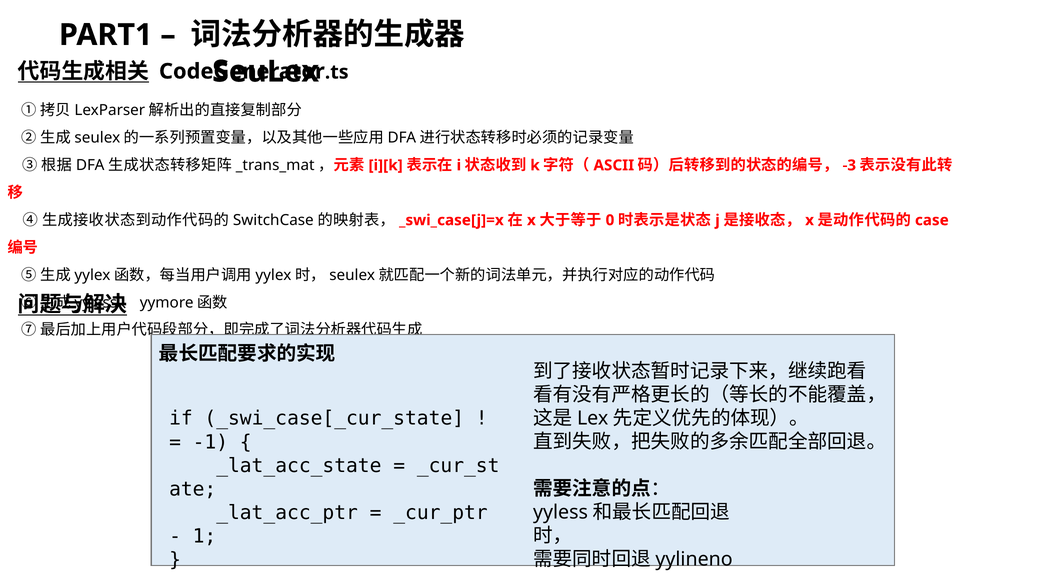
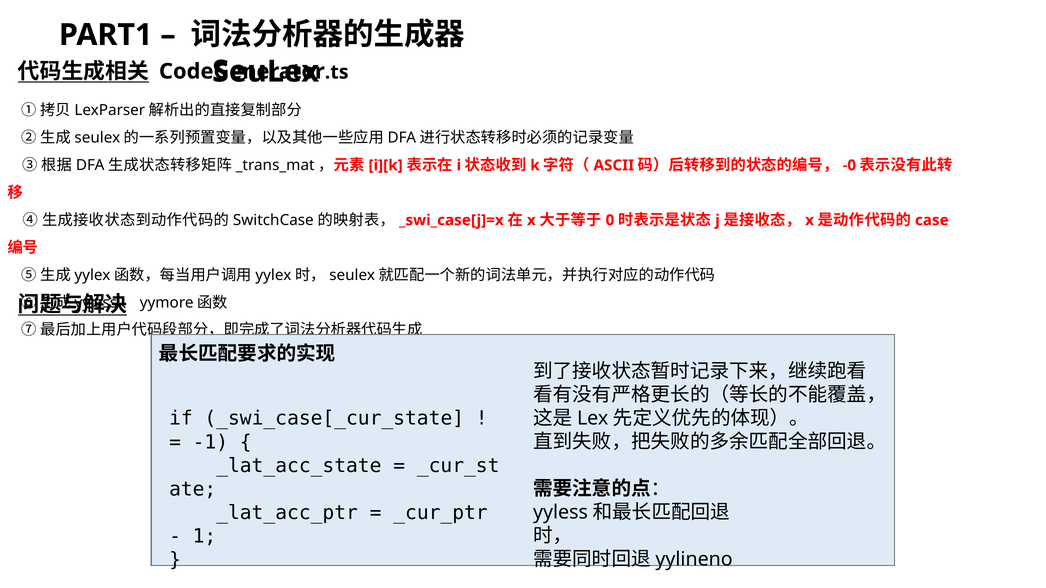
-3: -3 -> -0
